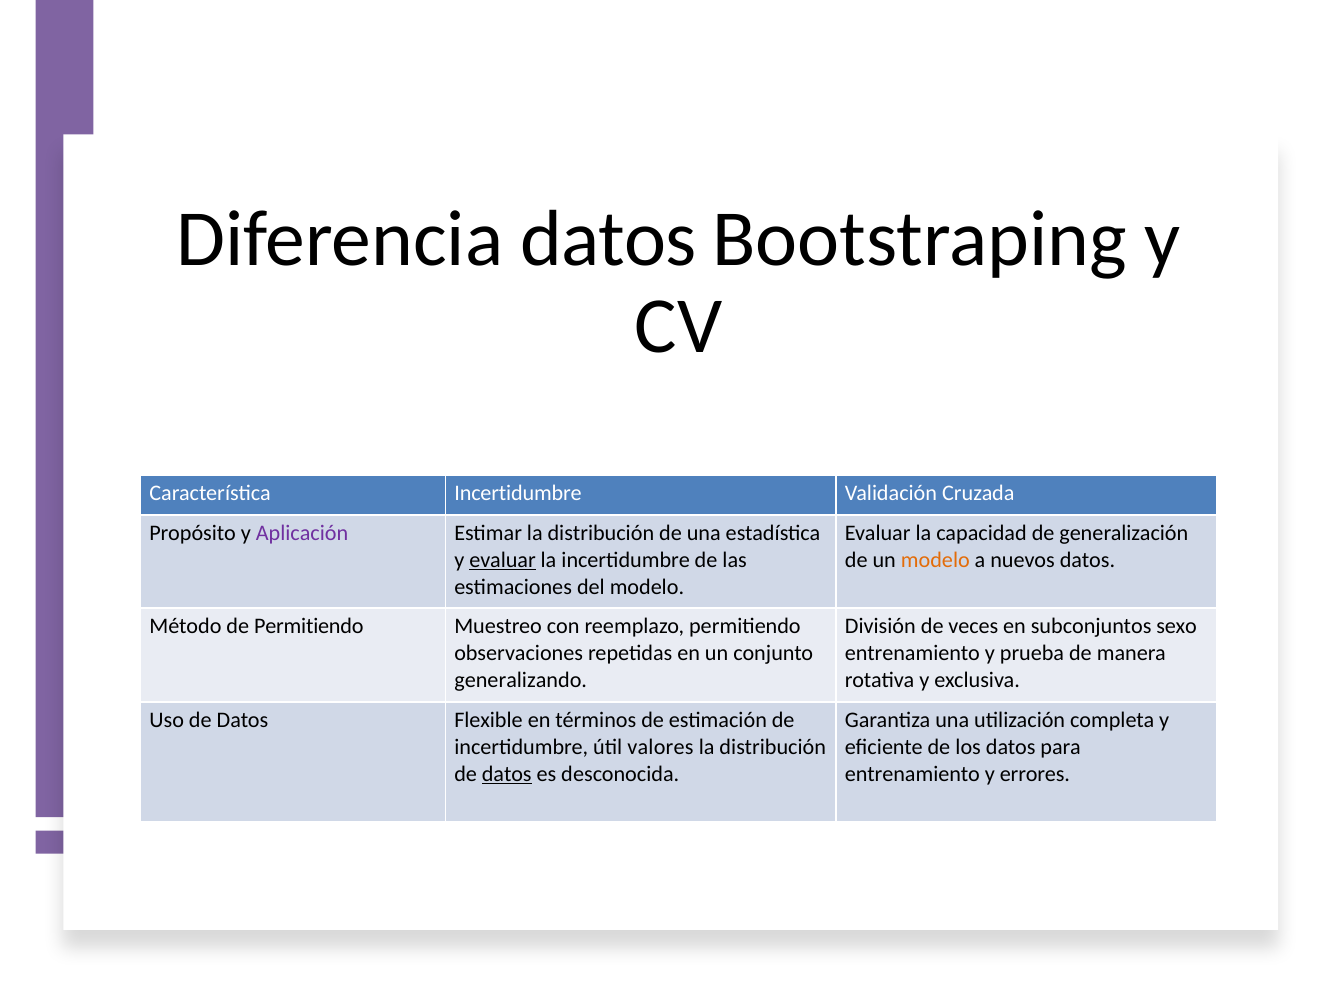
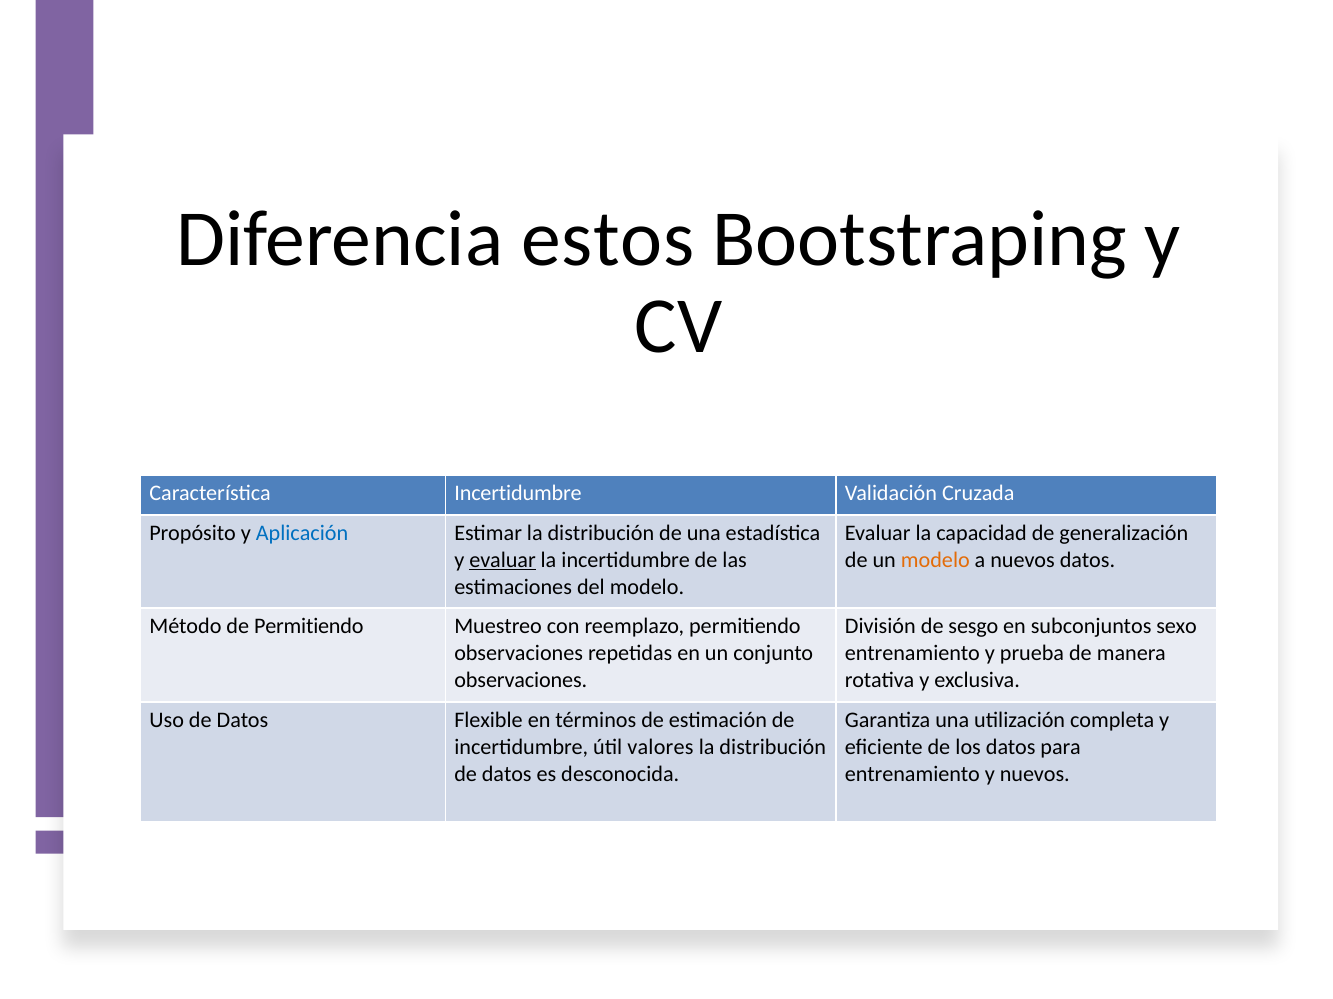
Diferencia datos: datos -> estos
Aplicación colour: purple -> blue
veces: veces -> sesgo
generalizando at (521, 681): generalizando -> observaciones
datos at (507, 775) underline: present -> none
y errores: errores -> nuevos
